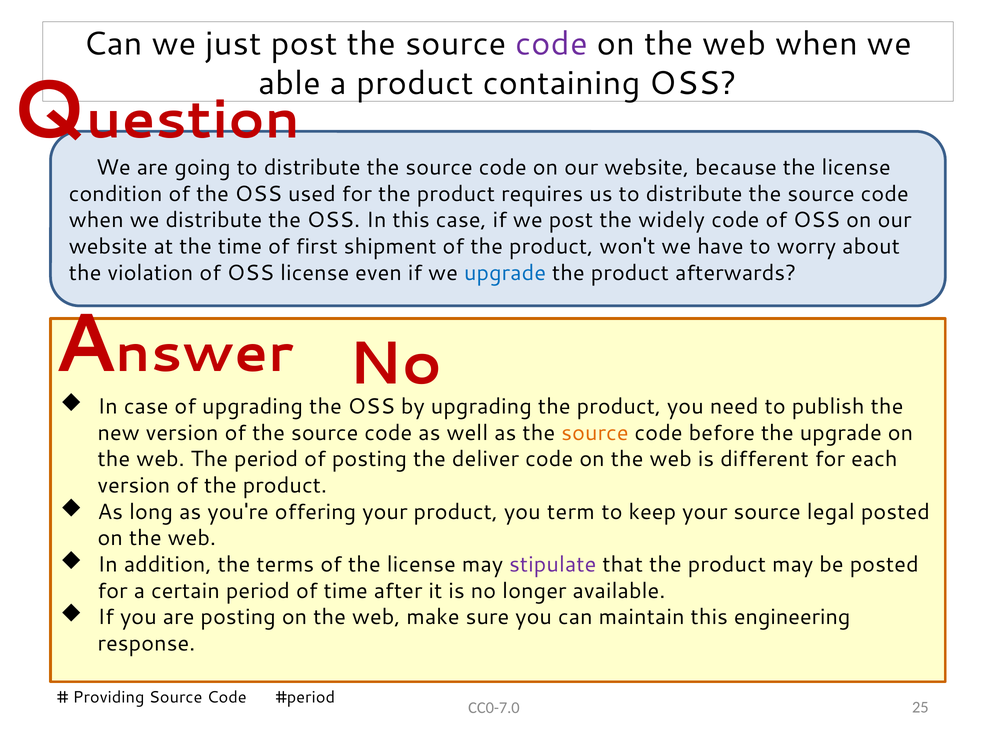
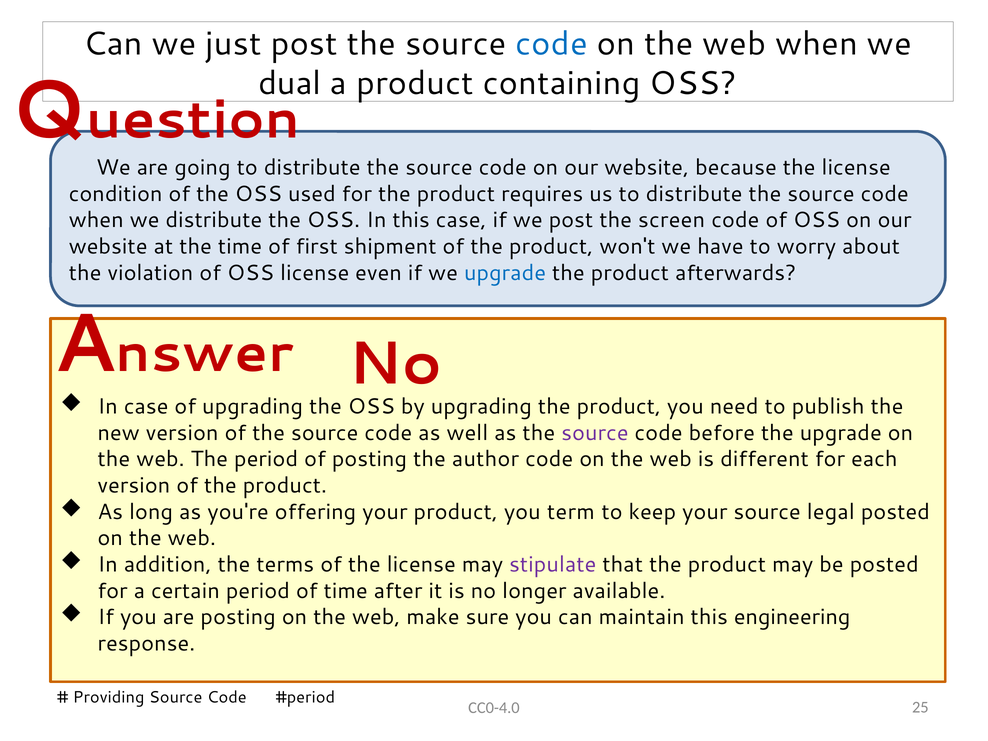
code at (552, 44) colour: purple -> blue
able: able -> dual
widely: widely -> screen
source at (595, 433) colour: orange -> purple
deliver: deliver -> author
CC0-7.0: CC0-7.0 -> CC0-4.0
